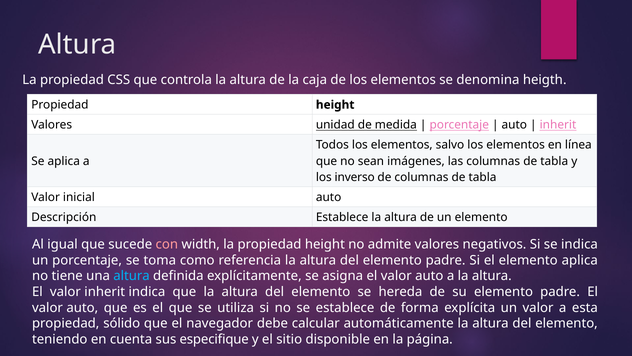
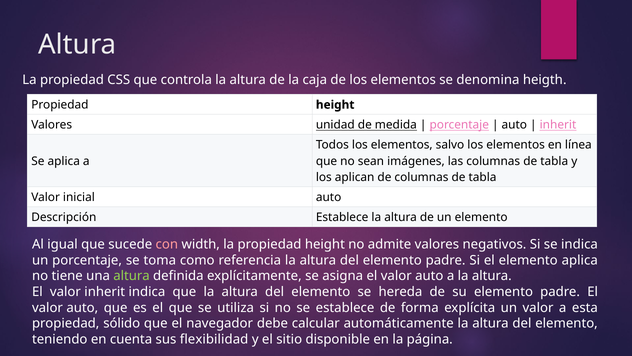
inverso: inverso -> aplican
altura at (132, 276) colour: light blue -> light green
especifique: especifique -> flexibilidad
